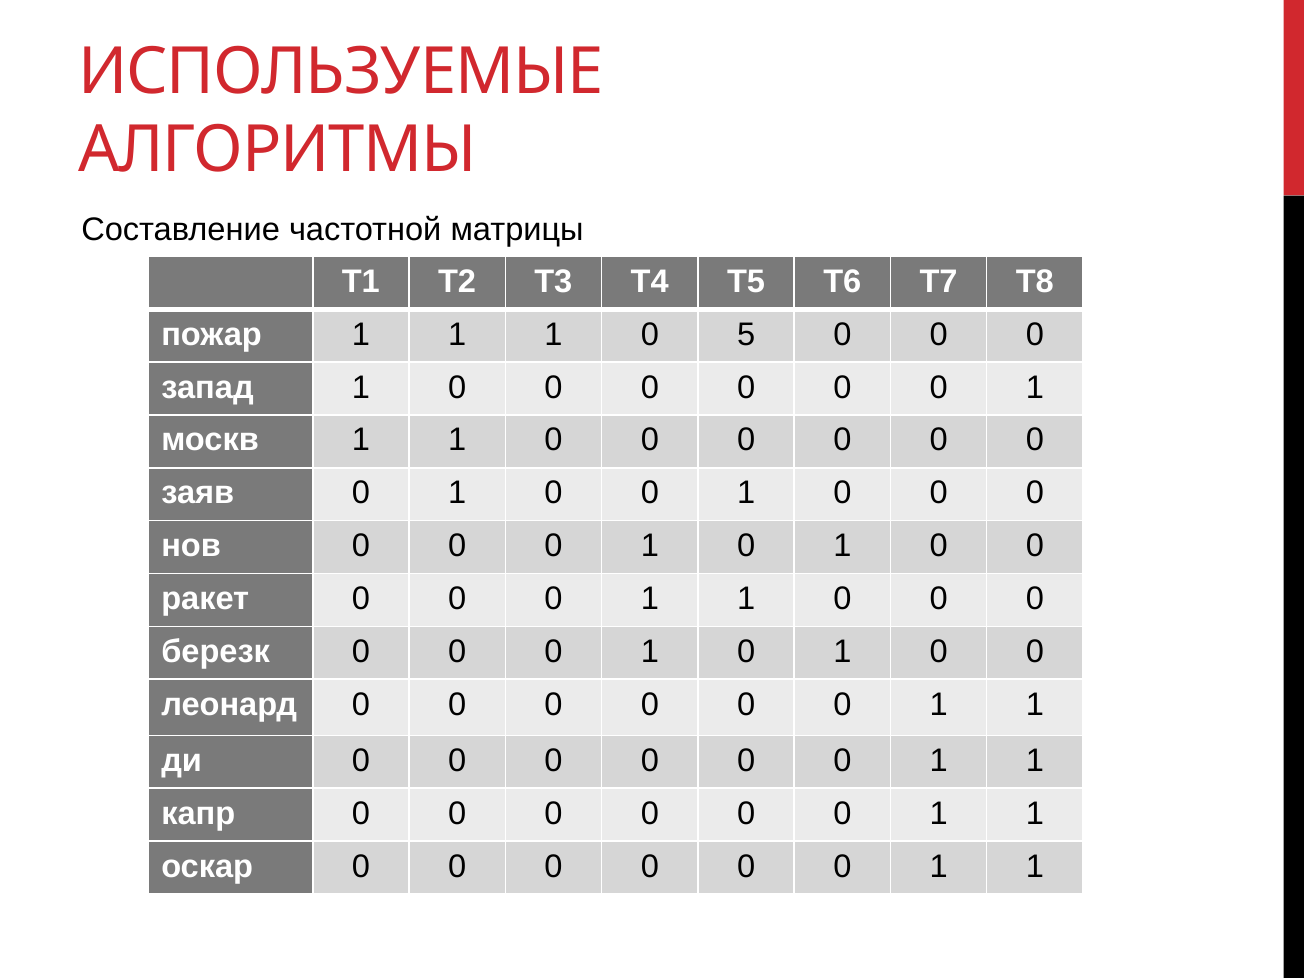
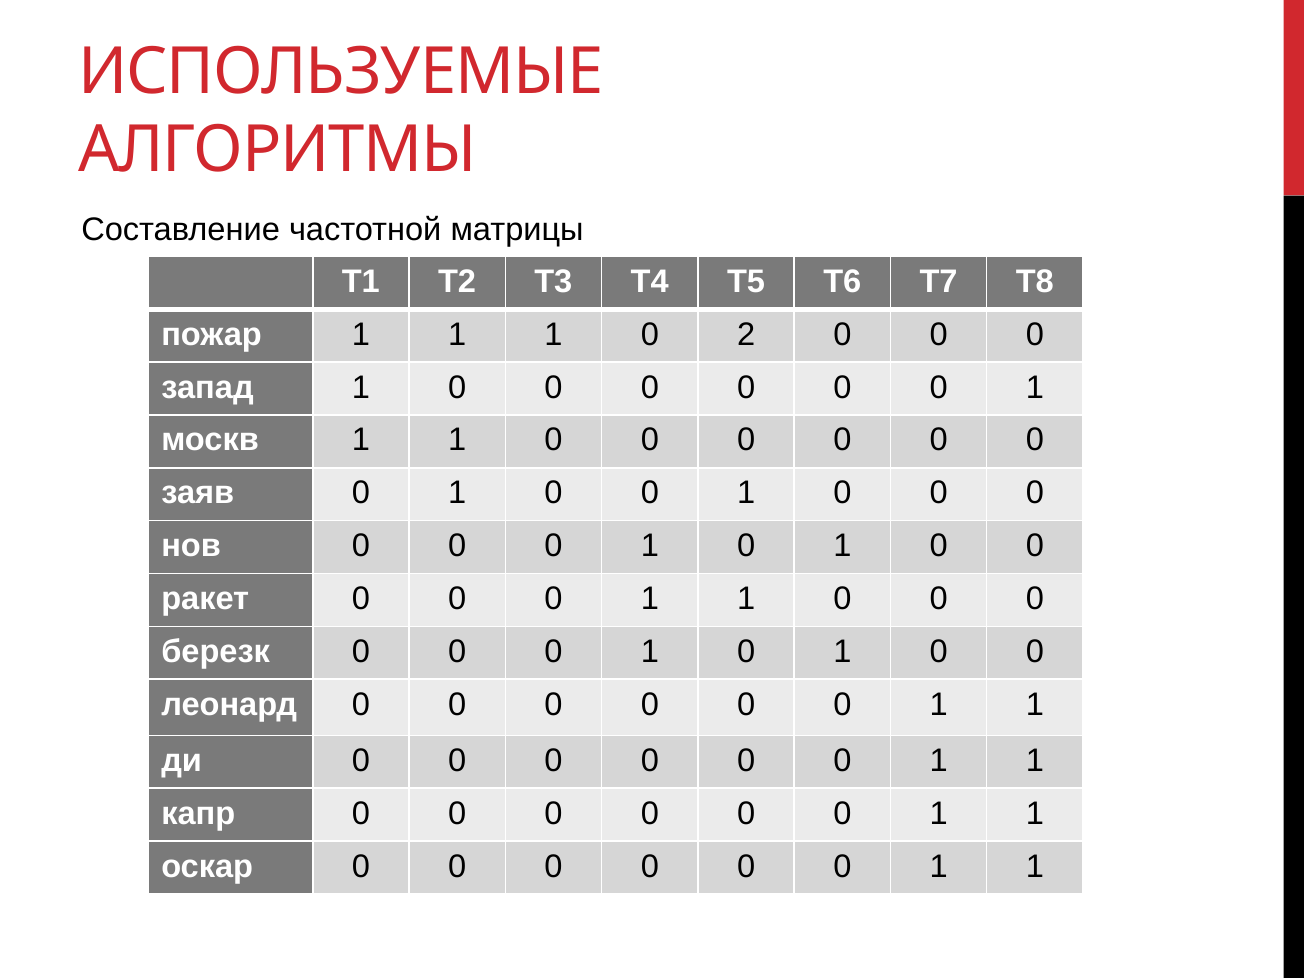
5: 5 -> 2
